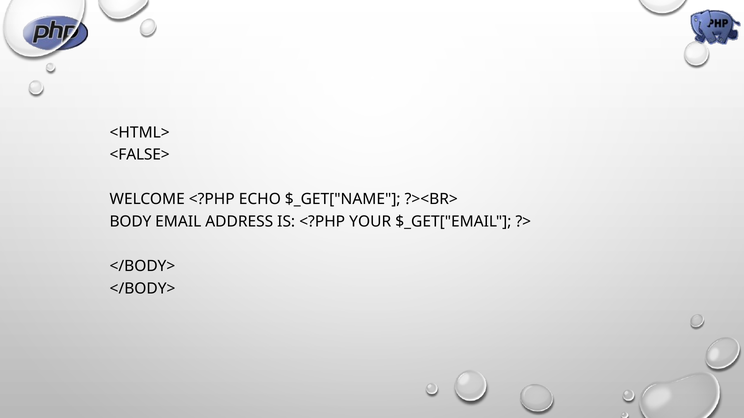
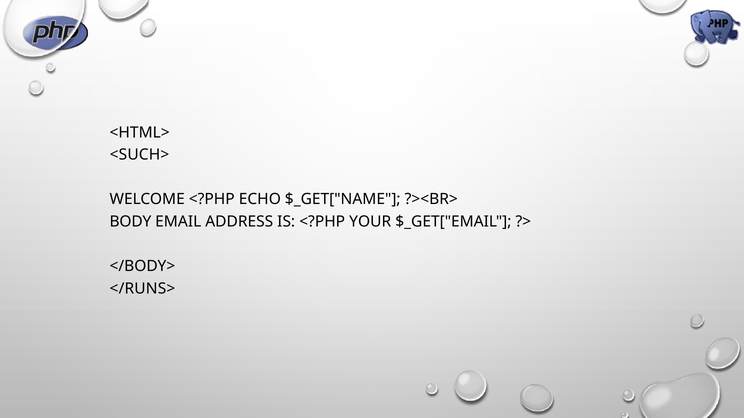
<FALSE>: <FALSE> -> <SUCH>
</BODY> at (143, 289): </BODY> -> </RUNS>
